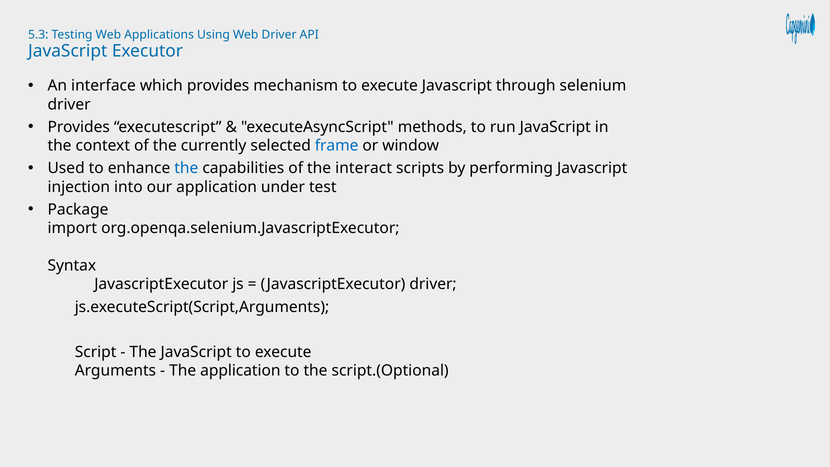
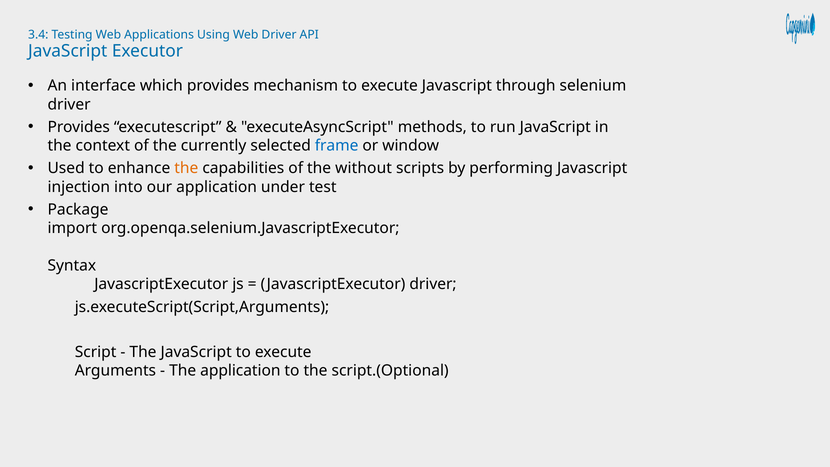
5.3: 5.3 -> 3.4
the at (186, 168) colour: blue -> orange
interact: interact -> without
